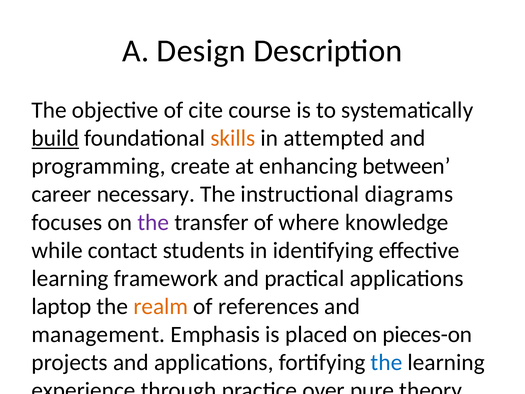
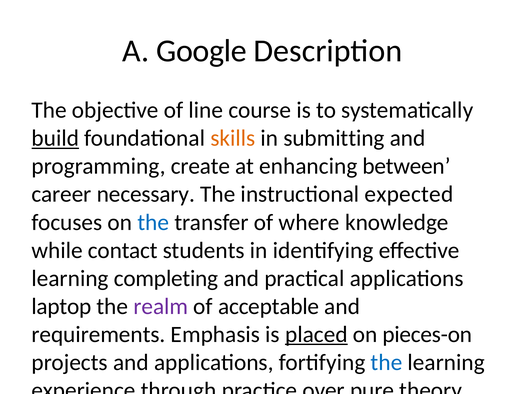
Design: Design -> Google
cite: cite -> line
attempted: attempted -> submitting
diagrams: diagrams -> expected
the at (153, 222) colour: purple -> blue
framework: framework -> completing
realm colour: orange -> purple
references: references -> acceptable
management: management -> requirements
placed underline: none -> present
